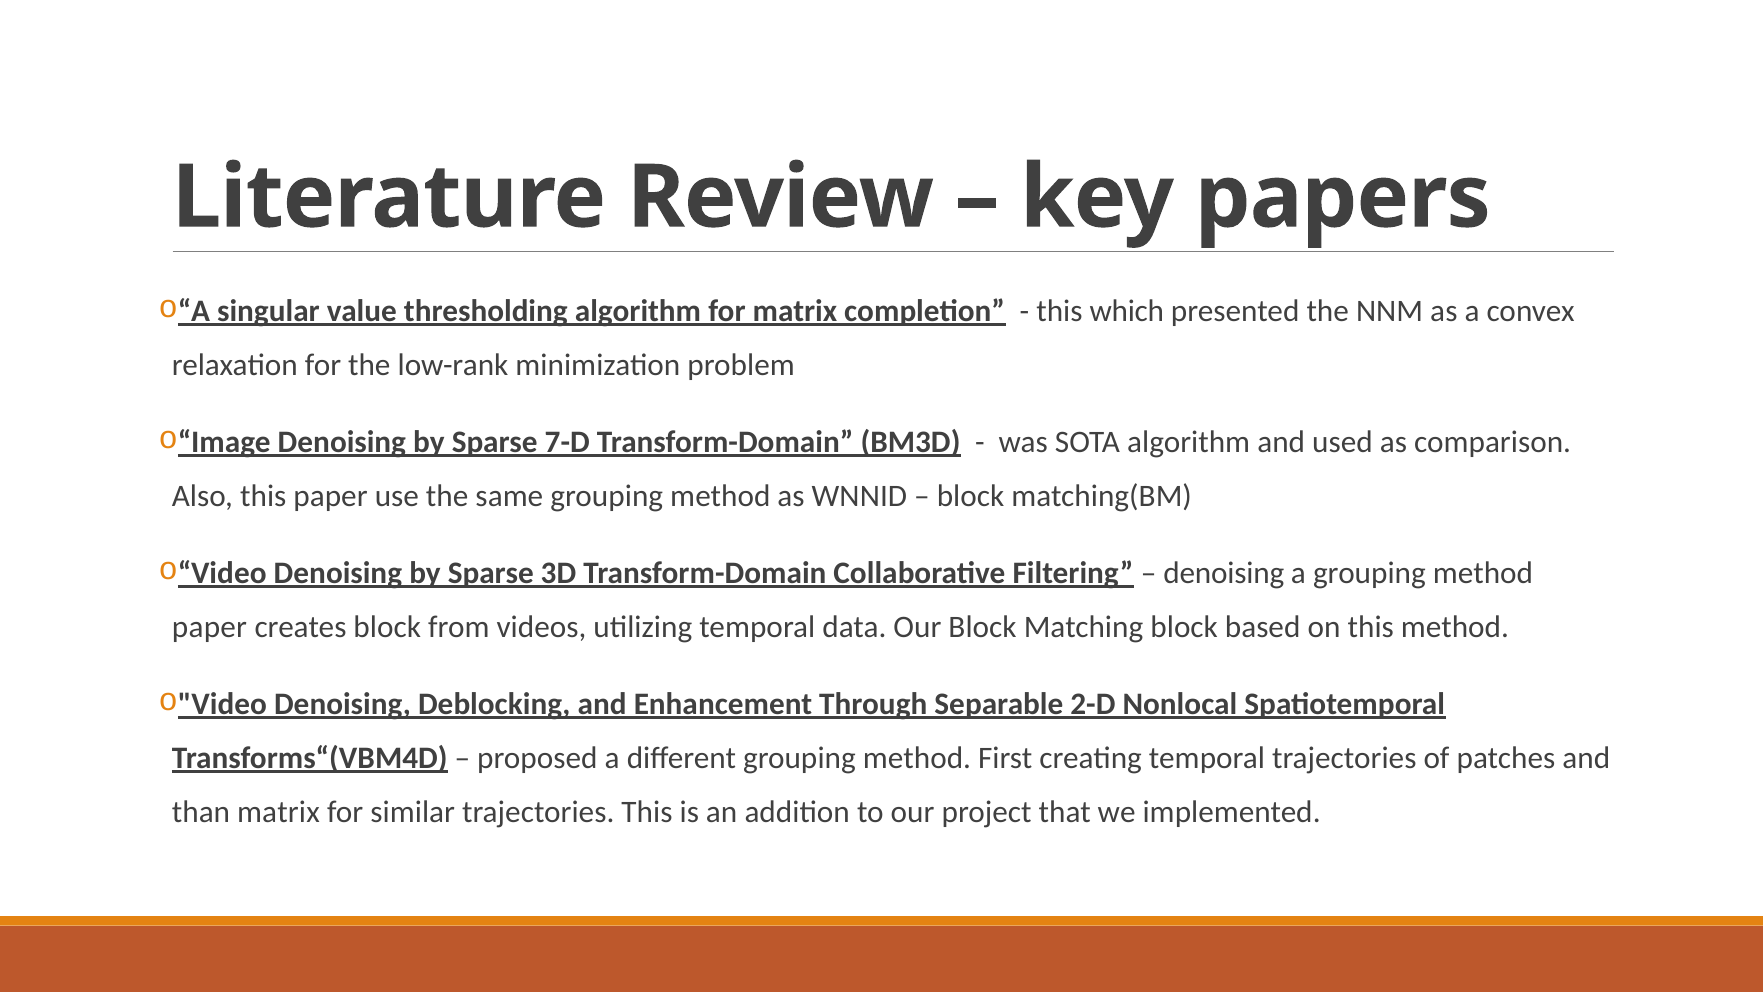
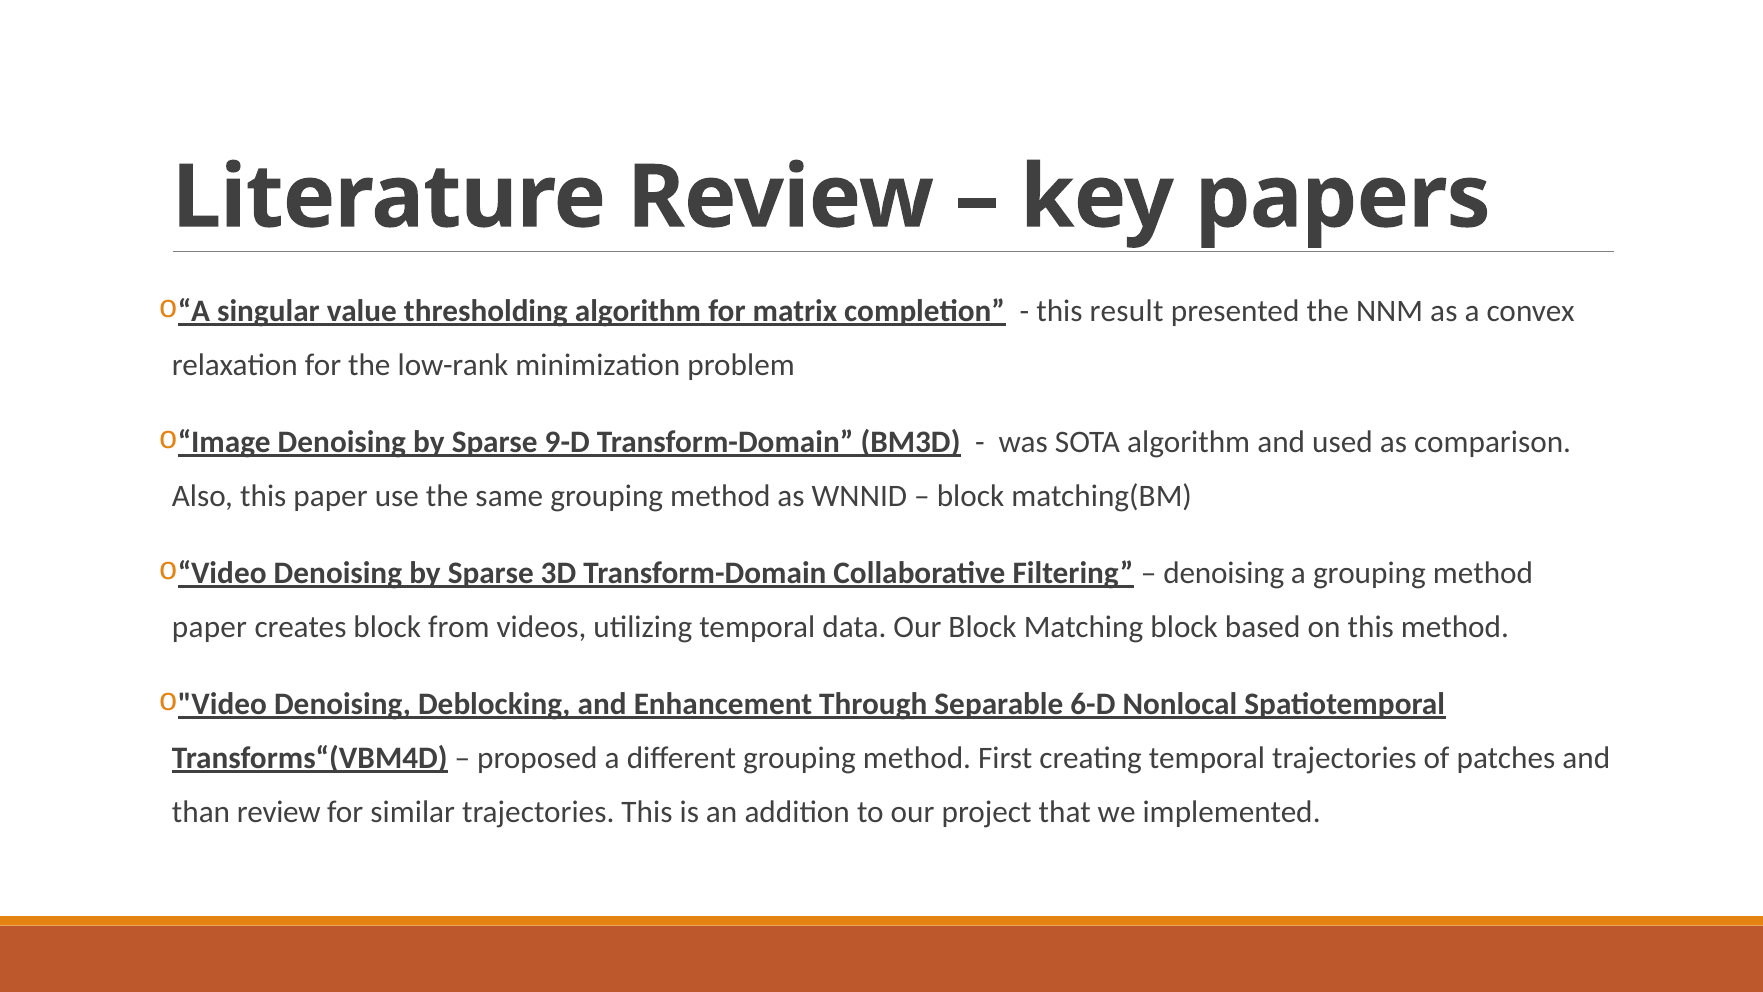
which: which -> result
7-D: 7-D -> 9-D
2-D: 2-D -> 6-D
than matrix: matrix -> review
